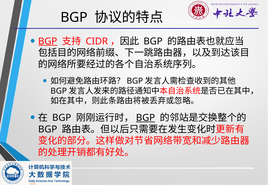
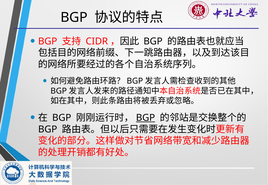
BGP at (48, 41) underline: present -> none
